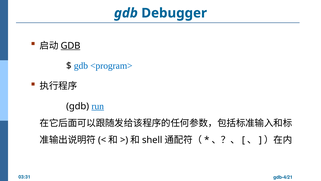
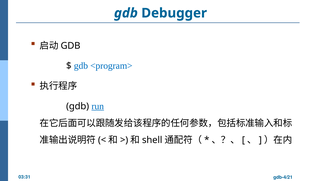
GDB at (71, 46) underline: present -> none
